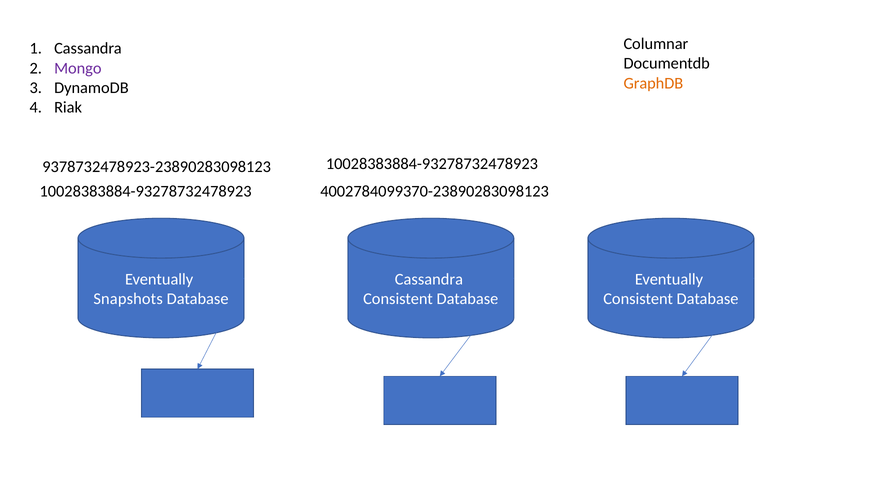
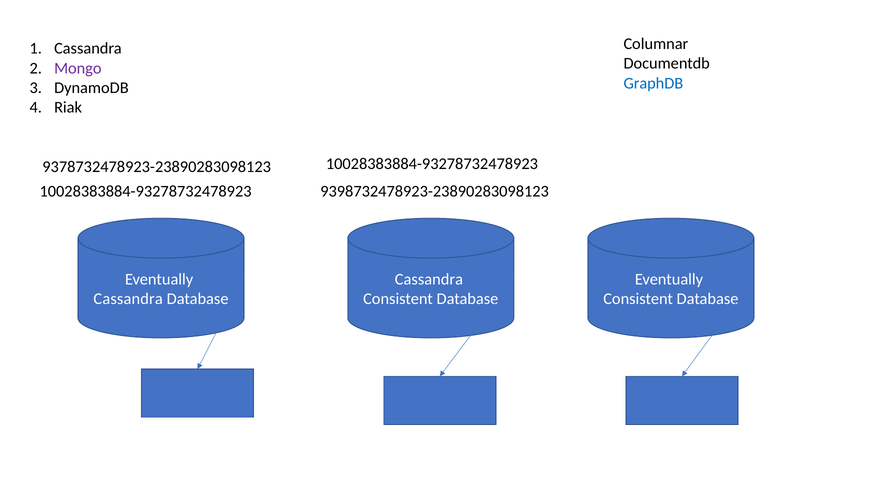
GraphDB colour: orange -> blue
4002784099370-23890283098123: 4002784099370-23890283098123 -> 9398732478923-23890283098123
Snapshots at (128, 299): Snapshots -> Cassandra
